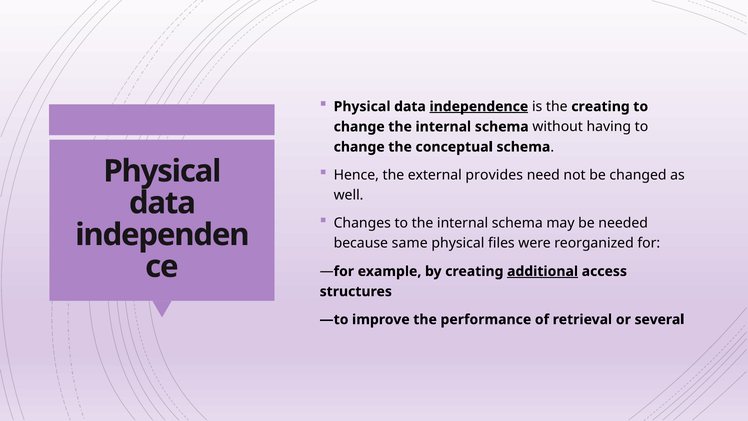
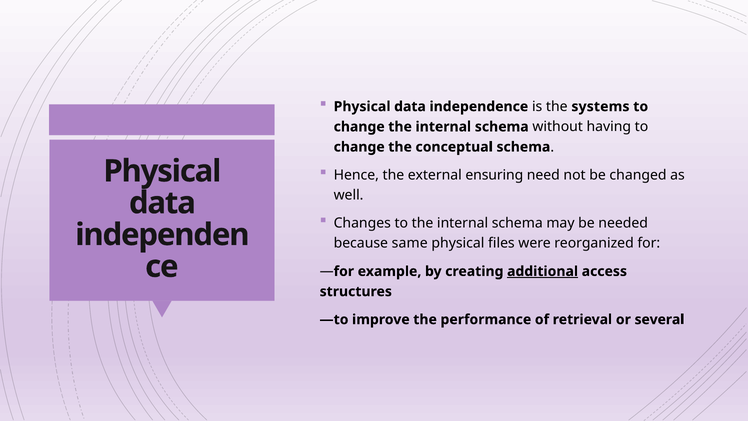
independence underline: present -> none
the creating: creating -> systems
provides: provides -> ensuring
